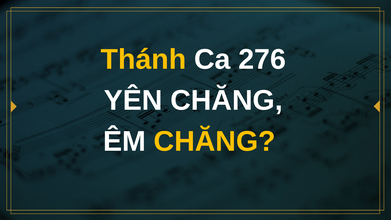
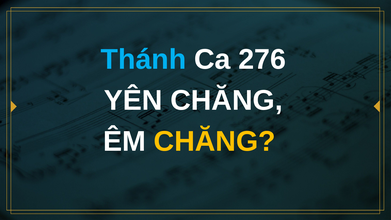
Thánh colour: yellow -> light blue
